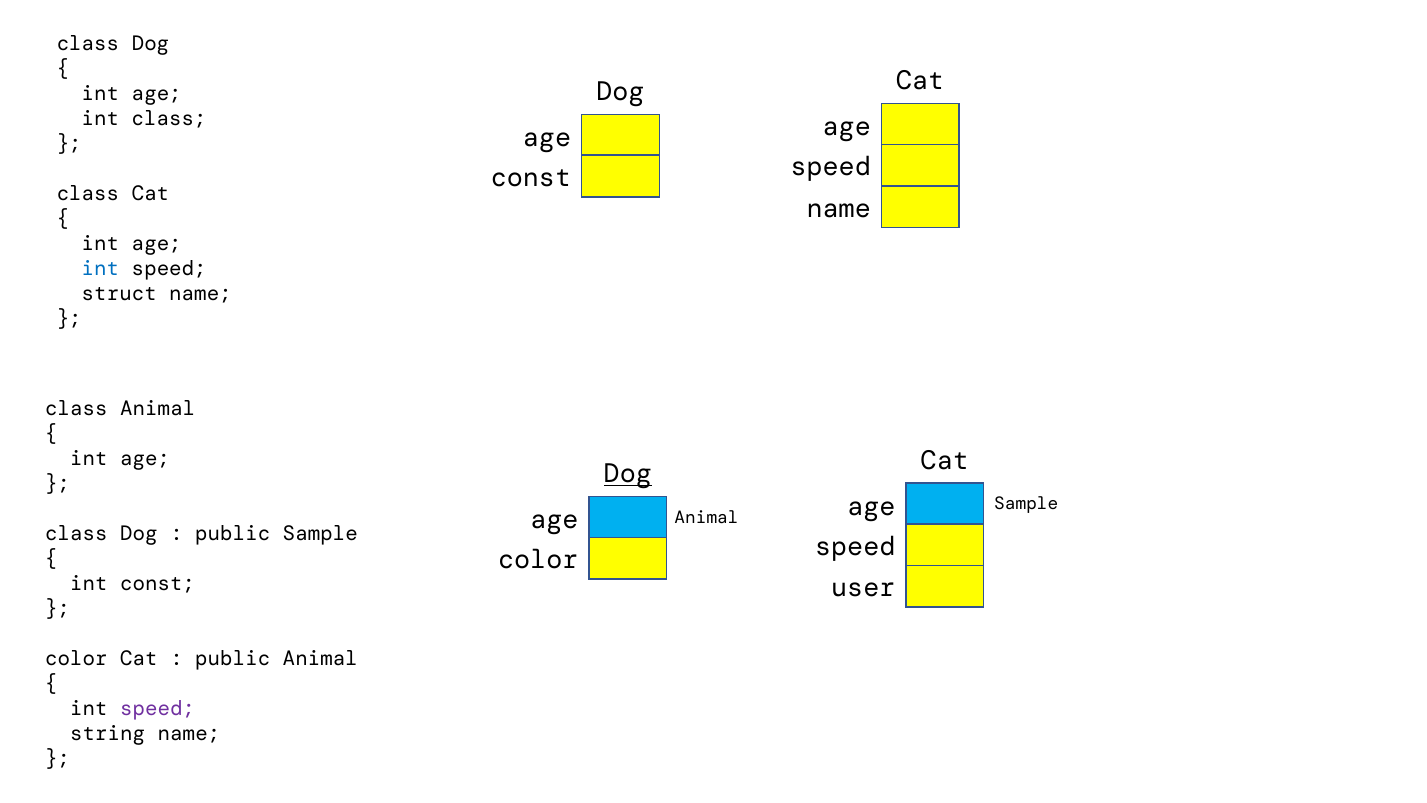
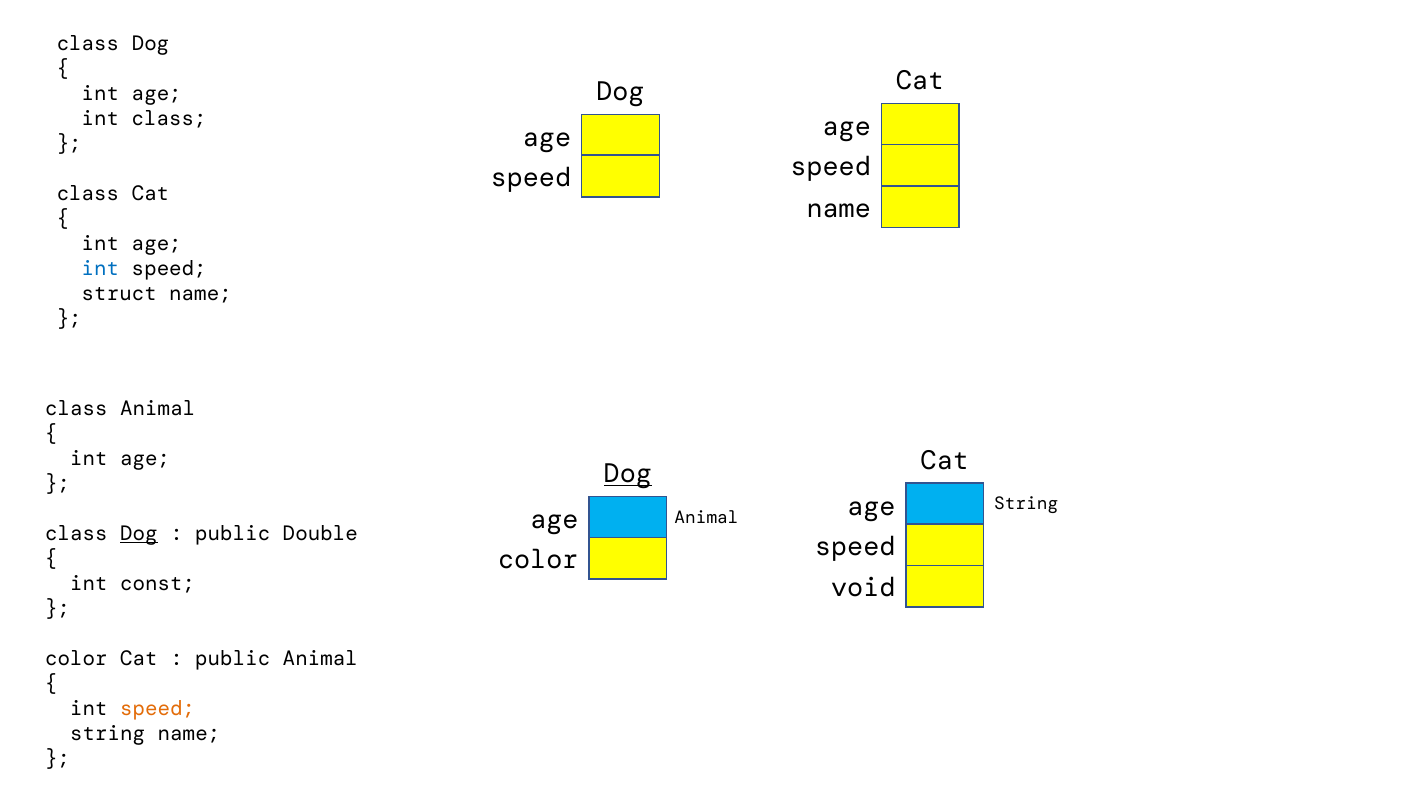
const at (531, 178): const -> speed
Sample at (1026, 503): Sample -> String
Dog at (139, 533) underline: none -> present
public Sample: Sample -> Double
user: user -> void
speed at (158, 708) colour: purple -> orange
